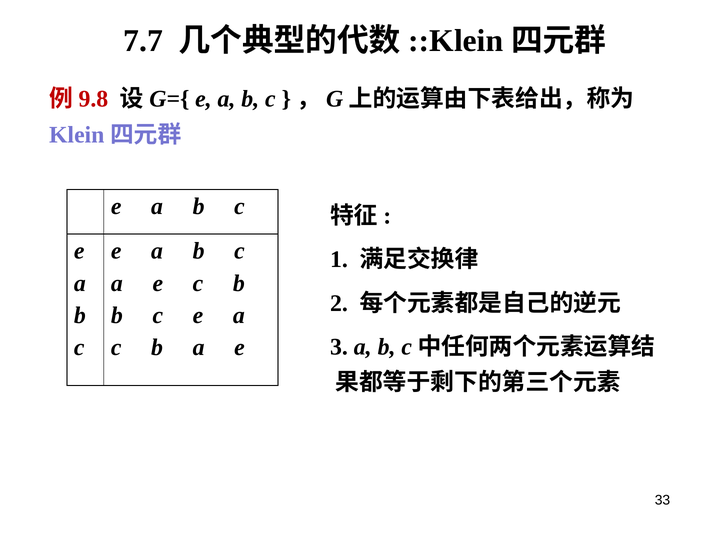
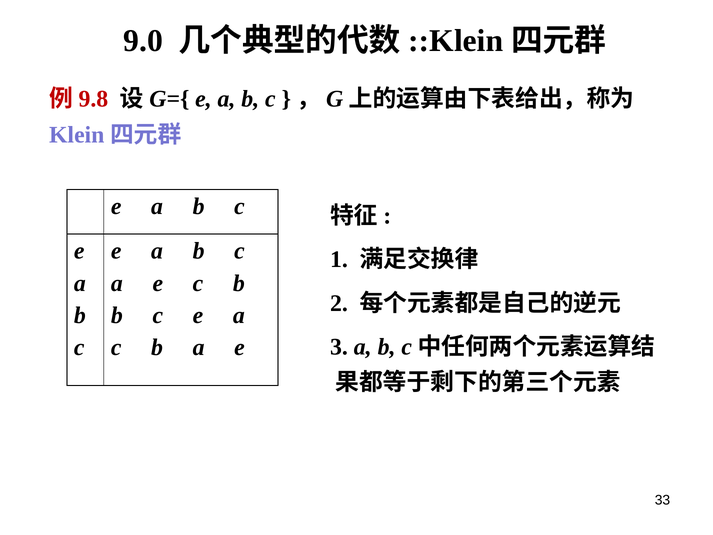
7.7: 7.7 -> 9.0
